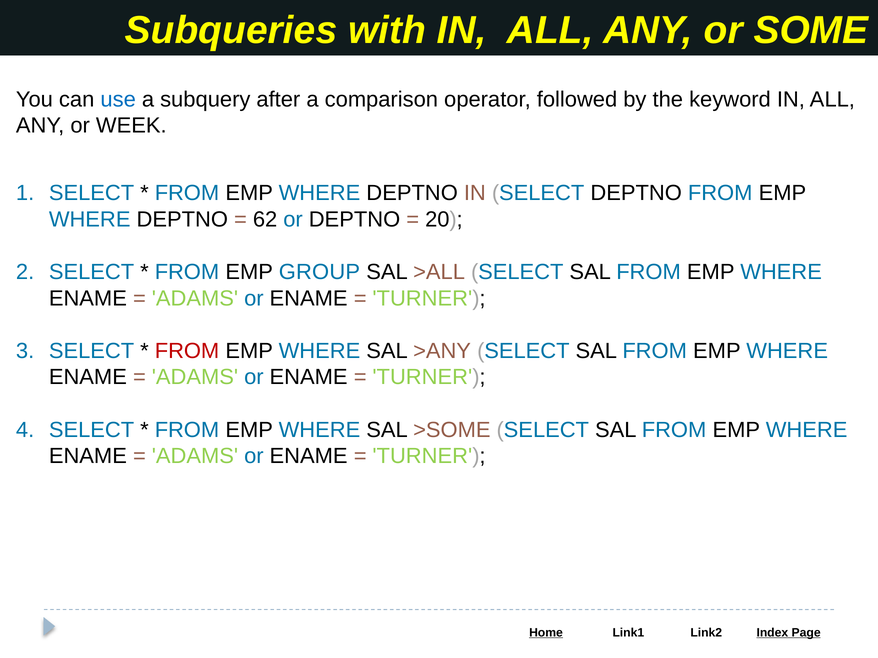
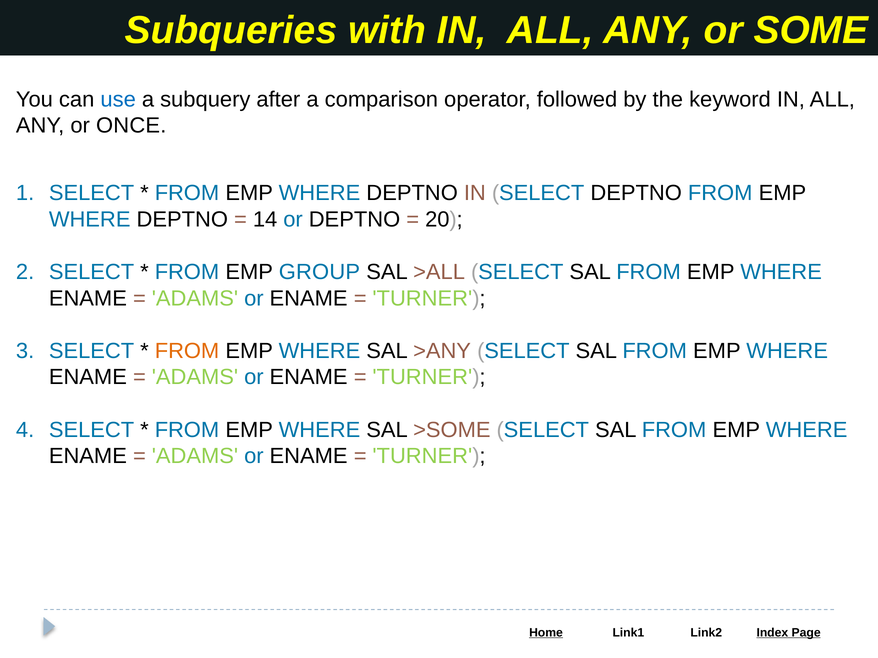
WEEK: WEEK -> ONCE
62: 62 -> 14
FROM at (187, 351) colour: red -> orange
